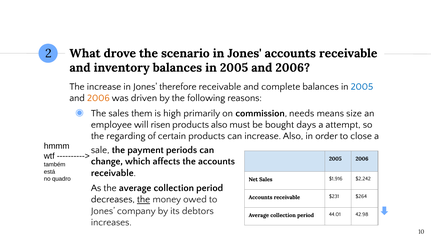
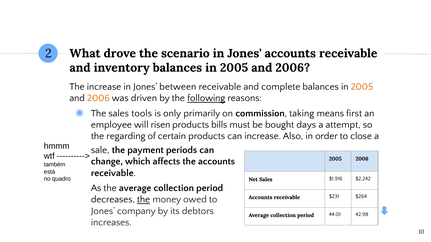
therefore: therefore -> between
2005 at (362, 87) colour: blue -> orange
following underline: none -> present
them: them -> tools
high: high -> only
needs: needs -> taking
size: size -> first
products also: also -> bills
